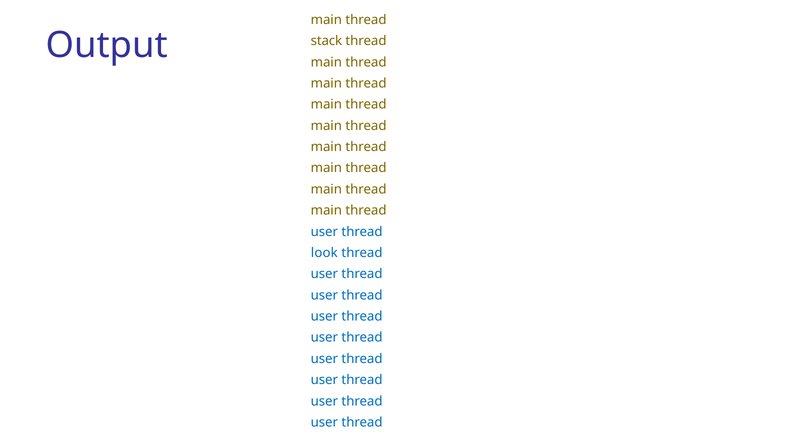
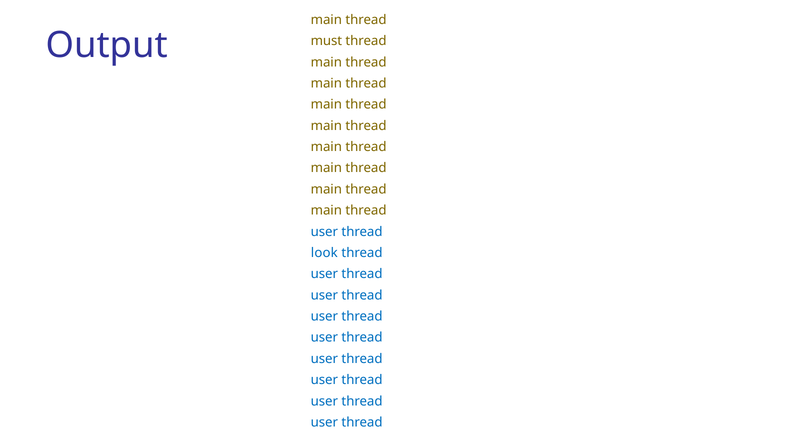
stack: stack -> must
